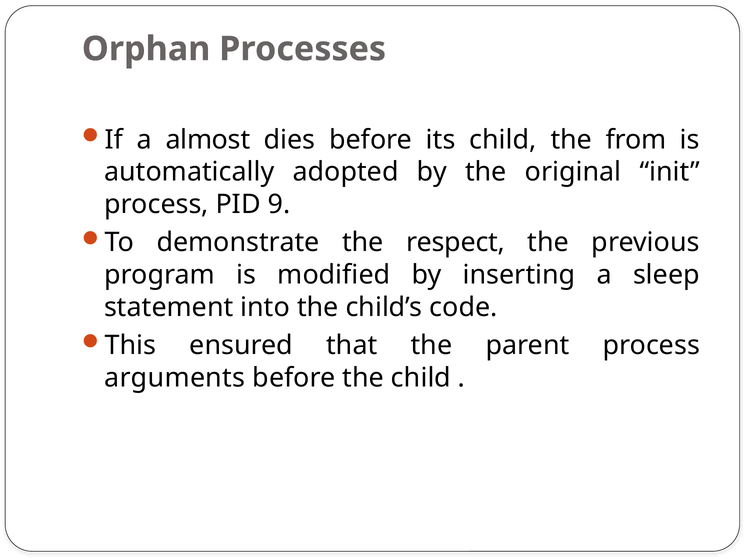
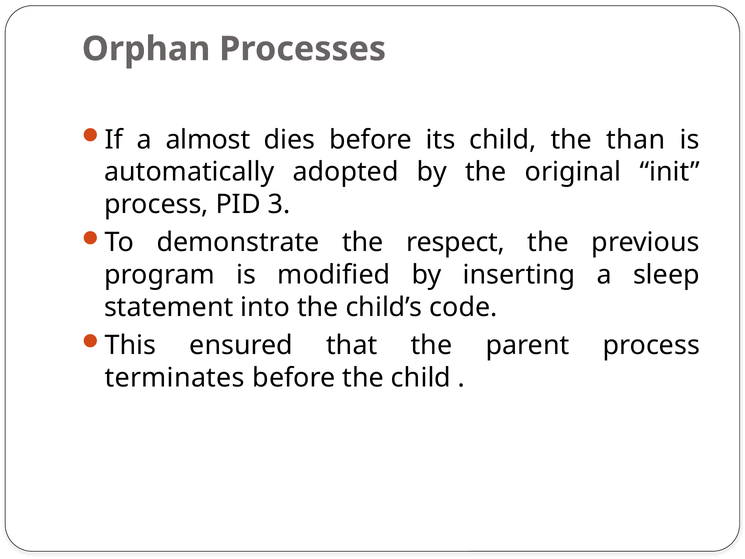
from: from -> than
9: 9 -> 3
arguments: arguments -> terminates
